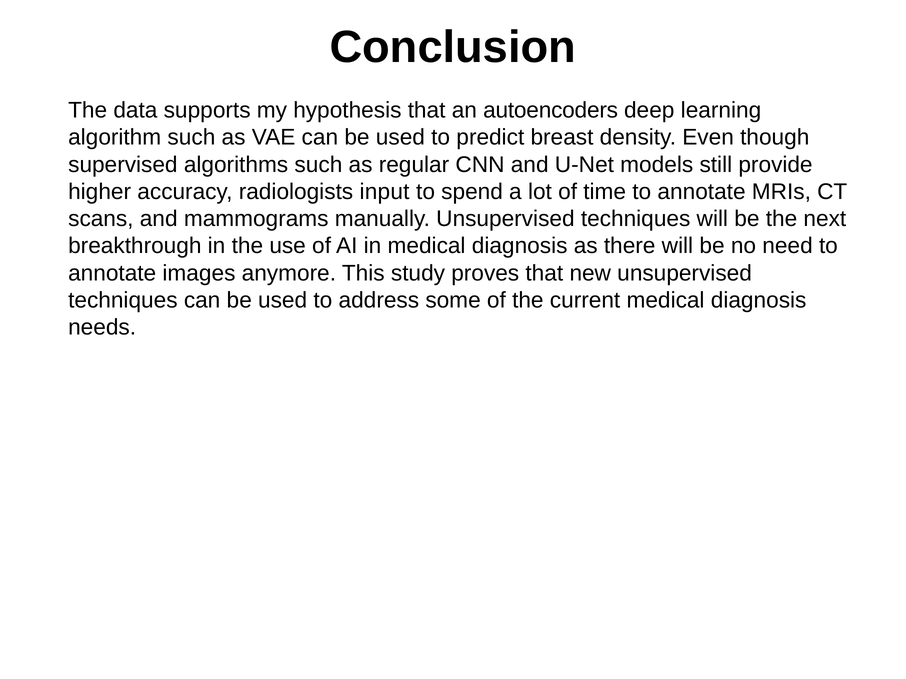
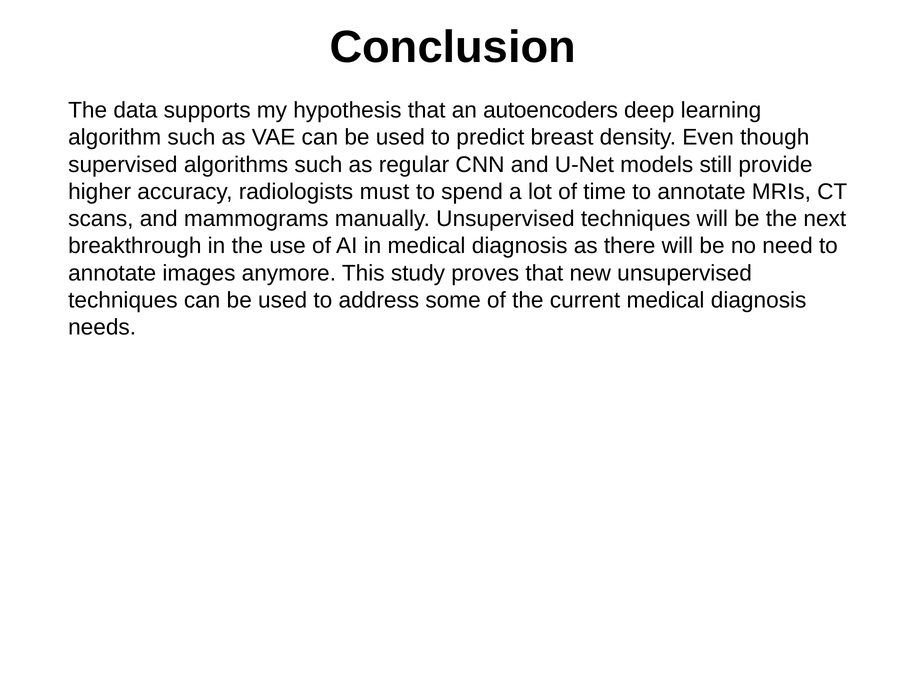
input: input -> must
